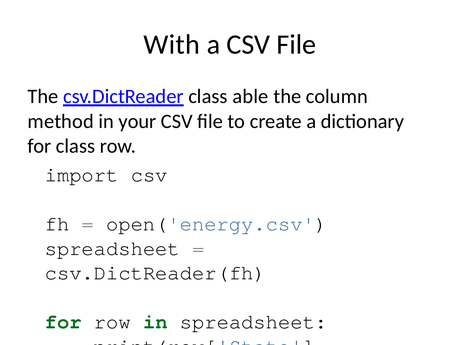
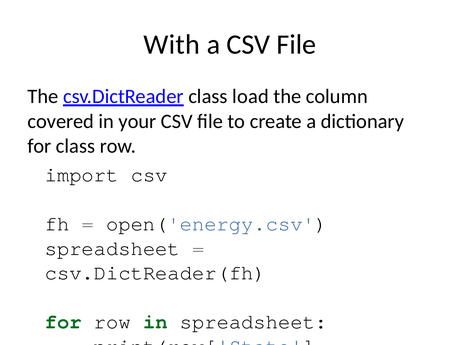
able: able -> load
method: method -> covered
